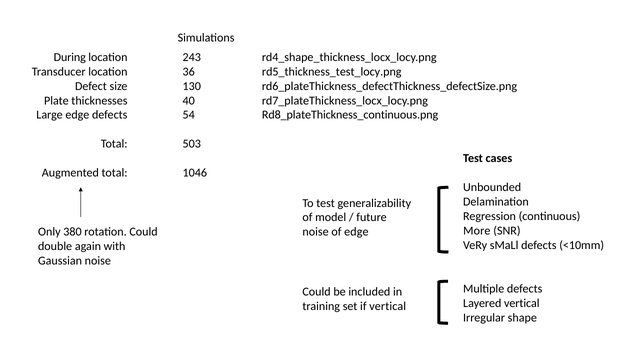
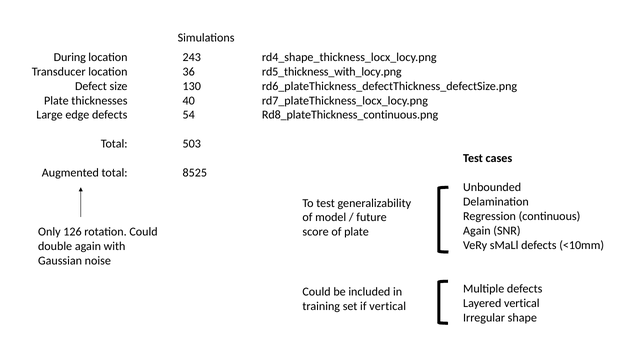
rd5_thickness_test_locy.png: rd5_thickness_test_locy.png -> rd5_thickness_with_locy.png
1046: 1046 -> 8525
More at (477, 231): More -> Again
380: 380 -> 126
noise at (316, 232): noise -> score
of edge: edge -> plate
